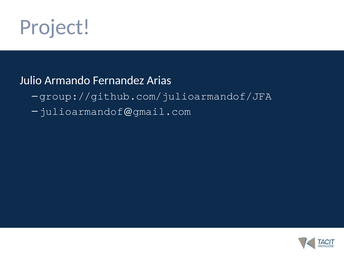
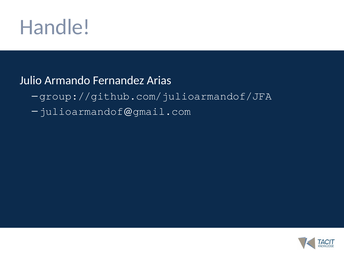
Project: Project -> Handle
